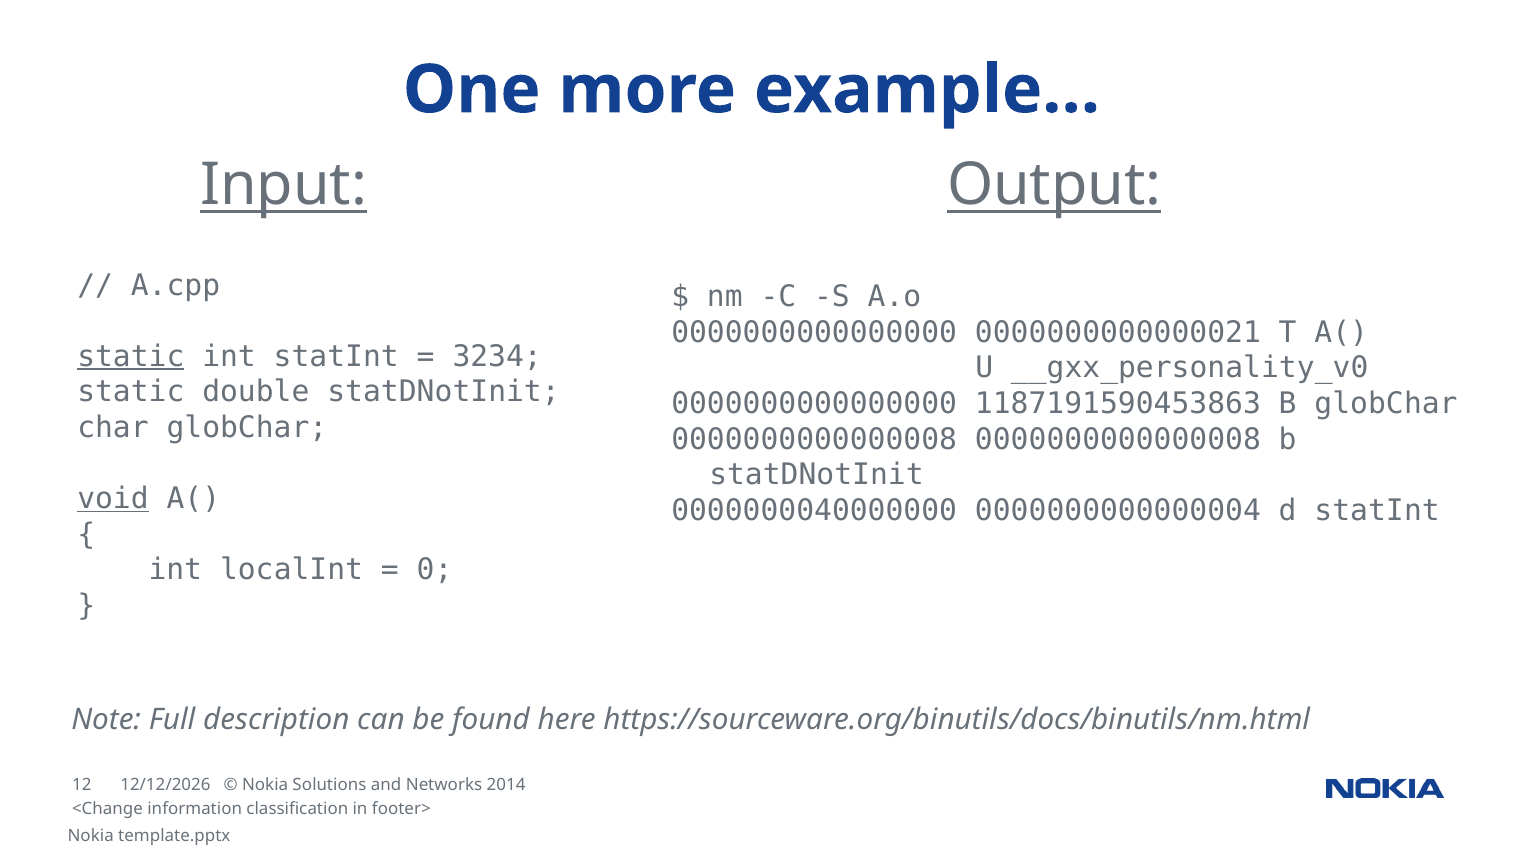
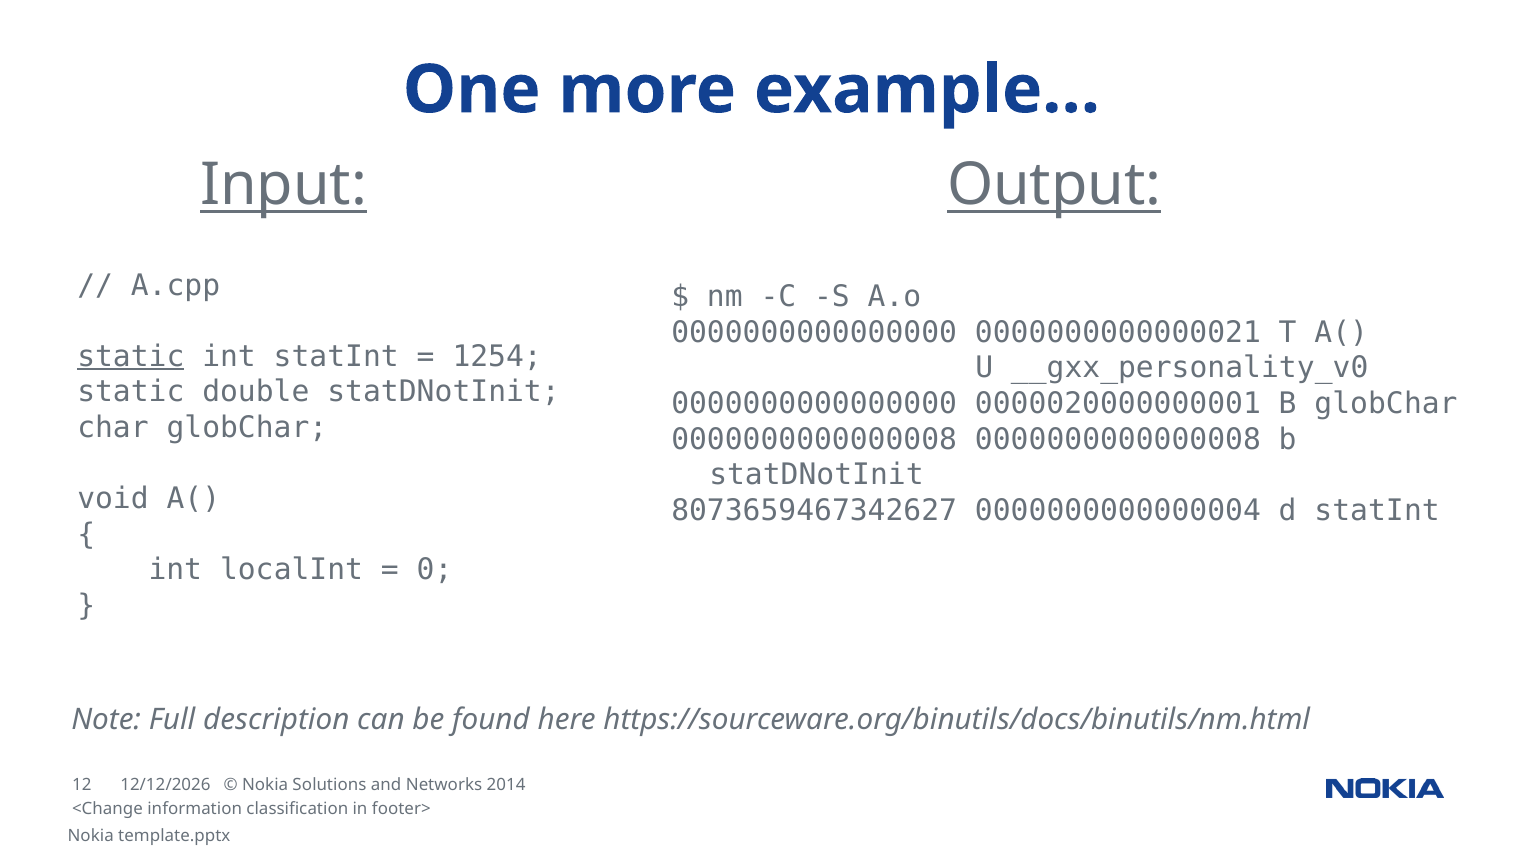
3234: 3234 -> 1254
1187191590453863: 1187191590453863 -> 0000020000000001
void underline: present -> none
0000000040000000: 0000000040000000 -> 8073659467342627
